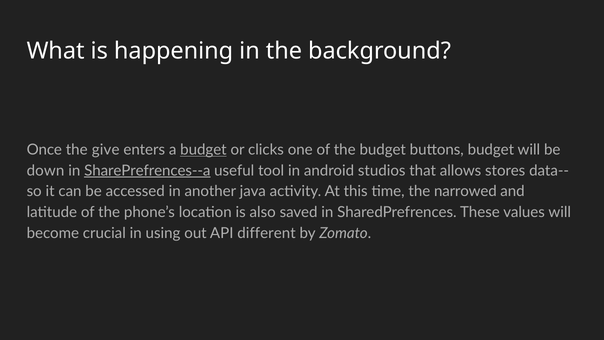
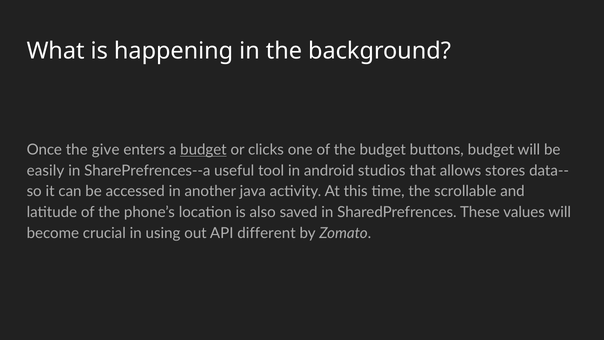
down: down -> easily
SharePrefrences--a underline: present -> none
narrowed: narrowed -> scrollable
